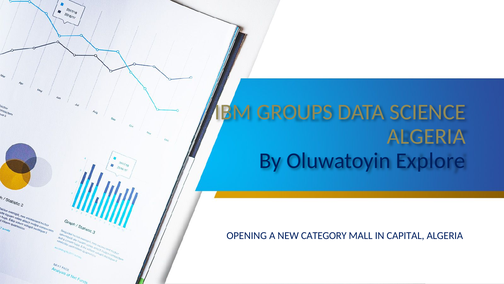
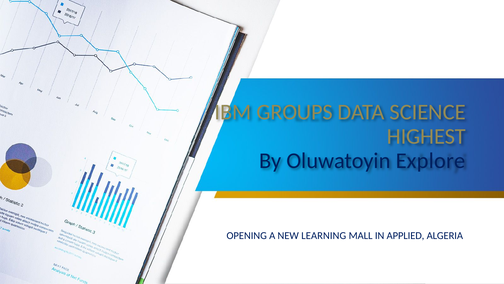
ALGERIA at (426, 136): ALGERIA -> HIGHEST
CATEGORY: CATEGORY -> LEARNING
CAPITAL: CAPITAL -> APPLIED
